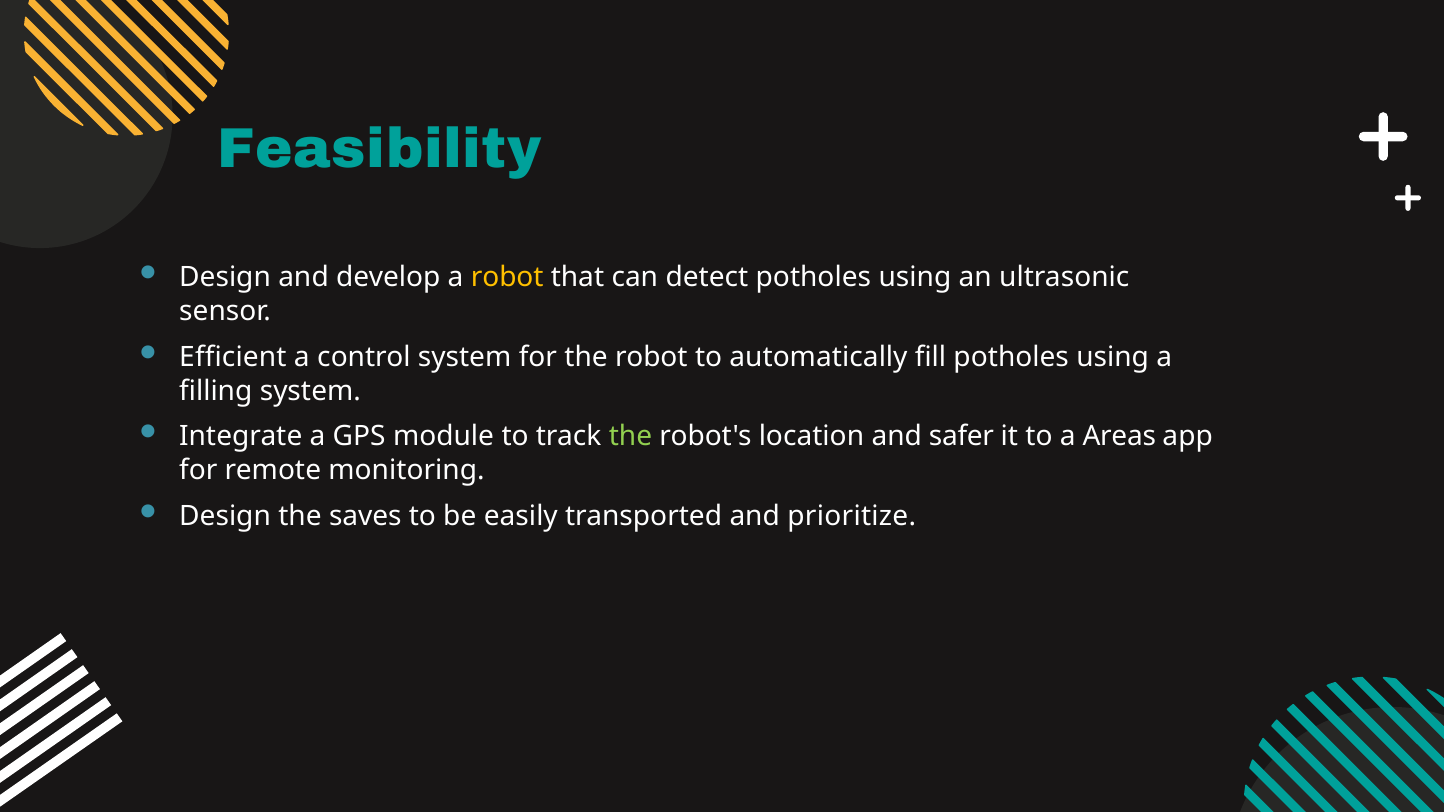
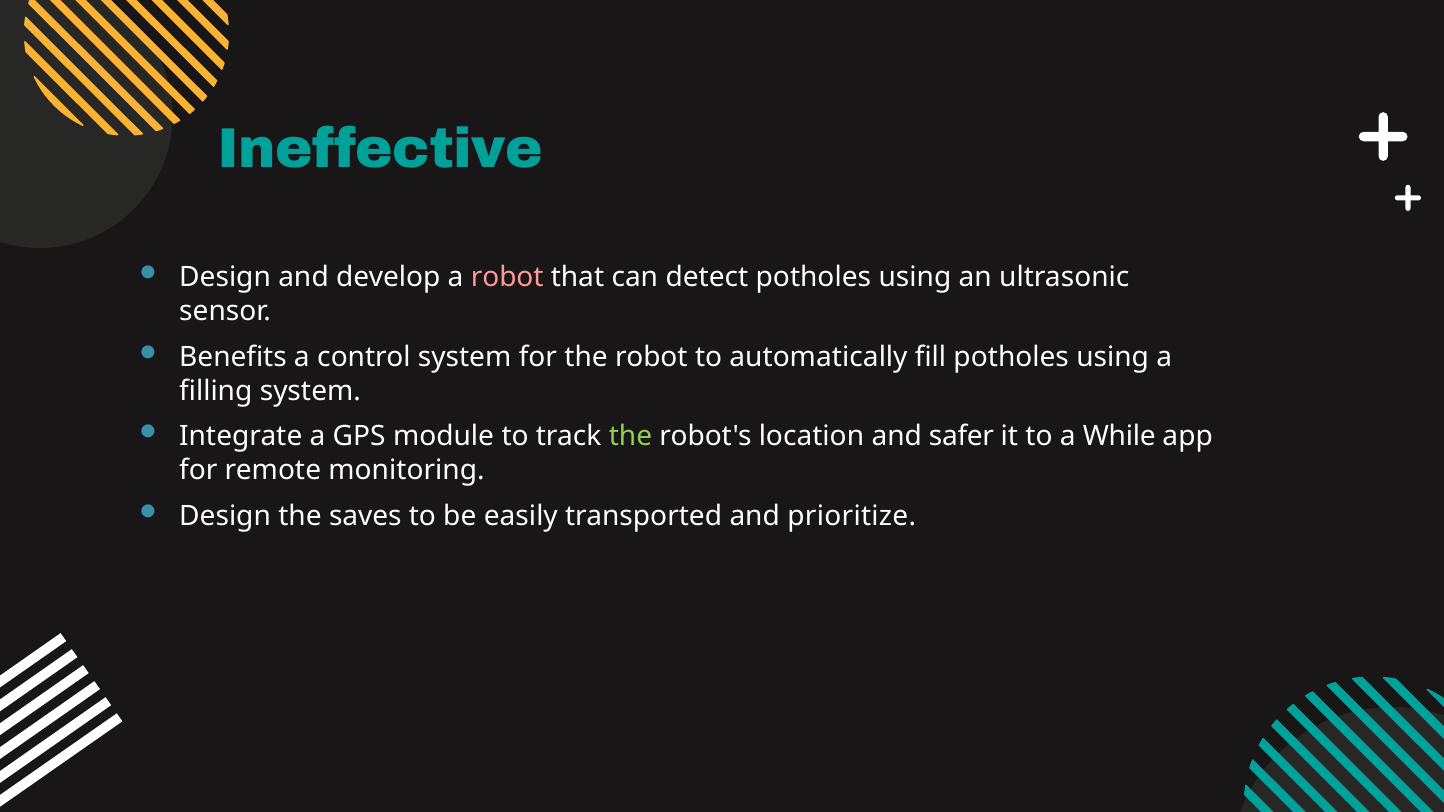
Feasibility: Feasibility -> Ineffective
robot at (507, 278) colour: yellow -> pink
Efficient: Efficient -> Benefits
Areas: Areas -> While
